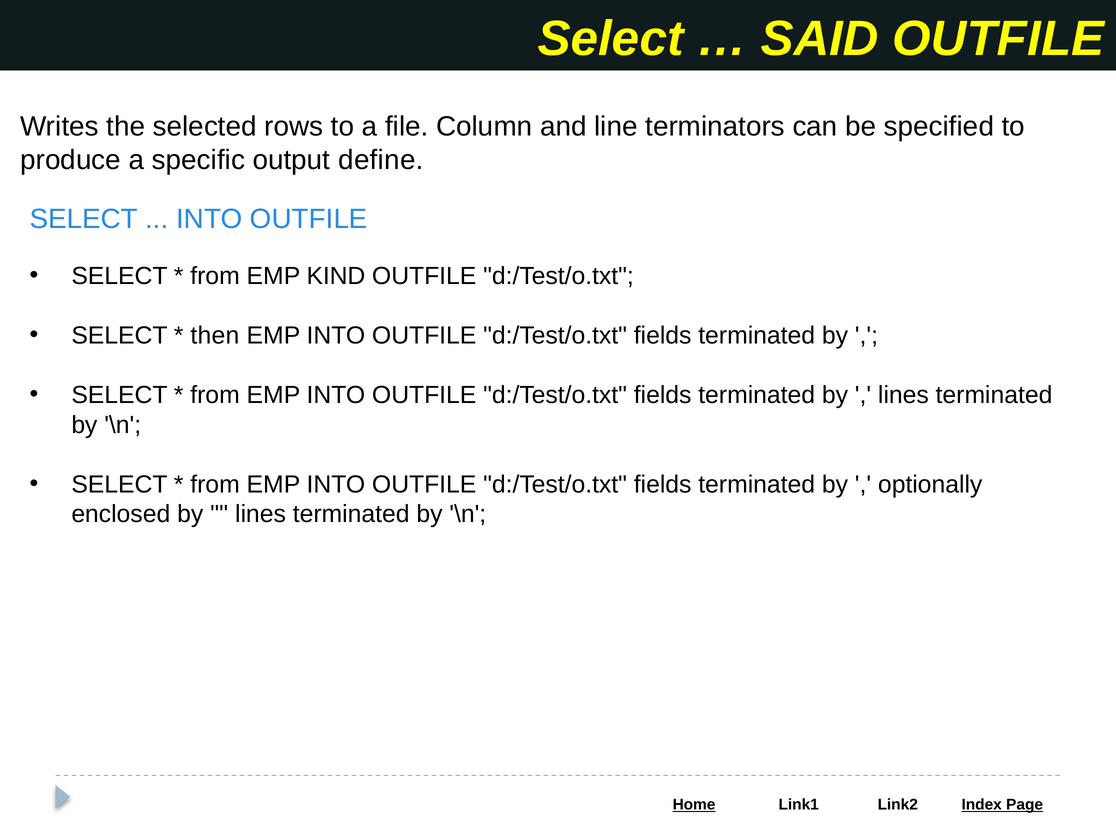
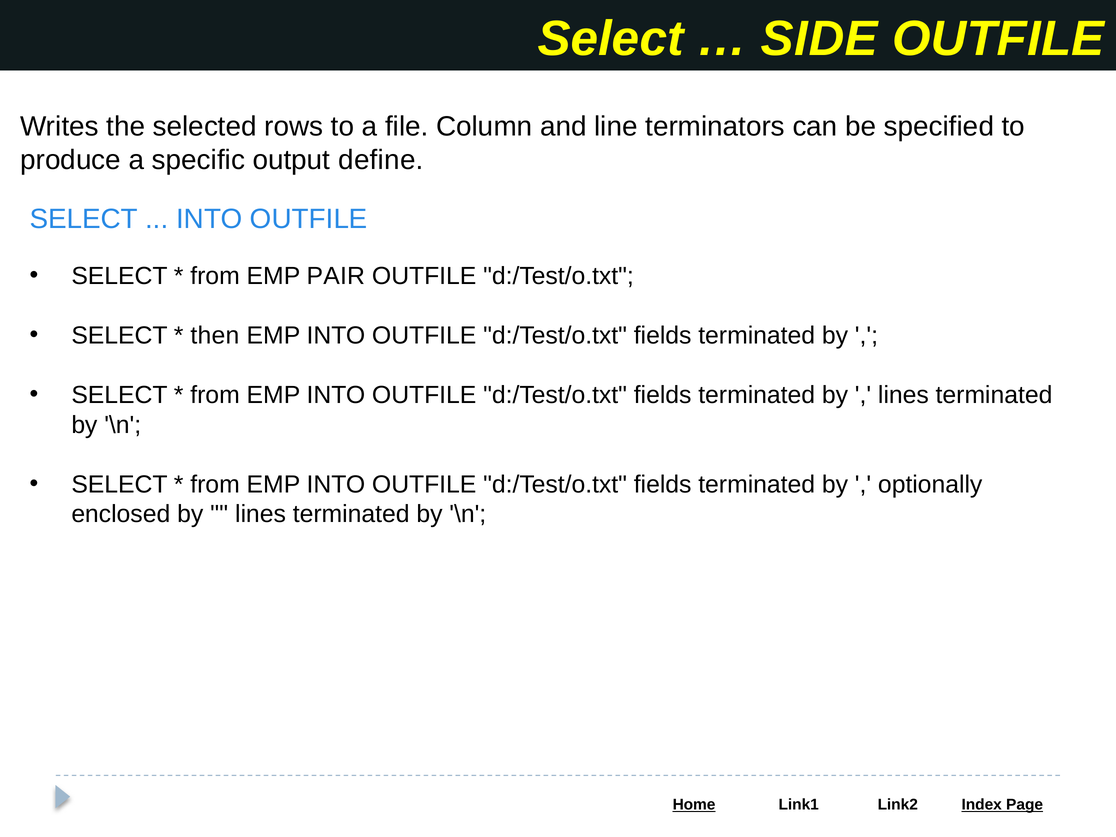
SAID: SAID -> SIDE
KIND: KIND -> PAIR
